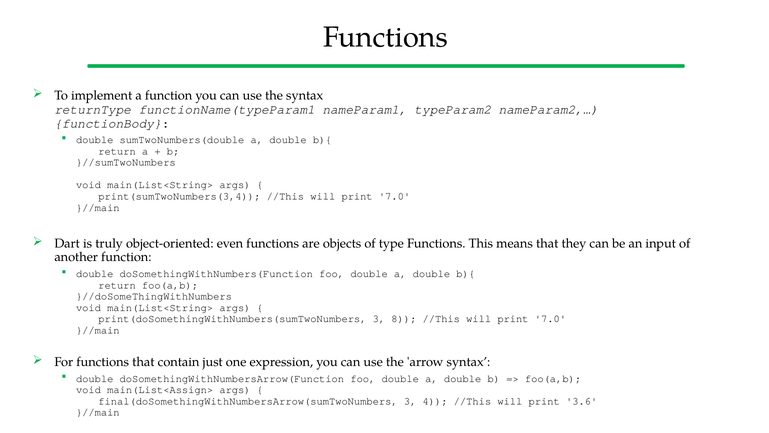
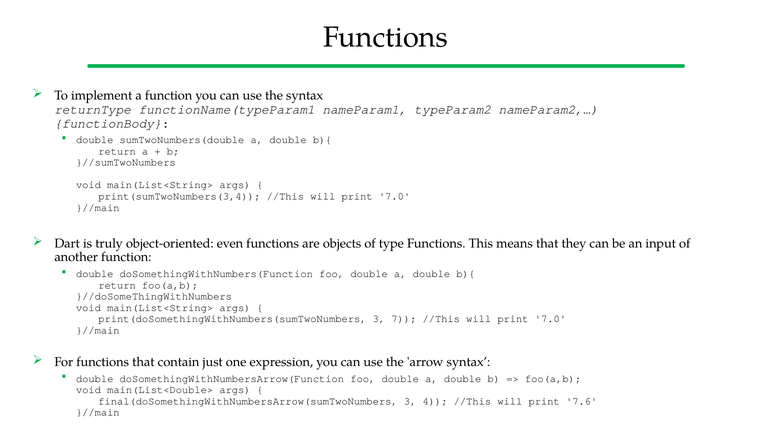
8: 8 -> 7
main(List<Assign>: main(List<Assign> -> main(List<Double>
3.6: 3.6 -> 7.6
